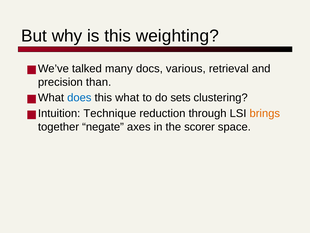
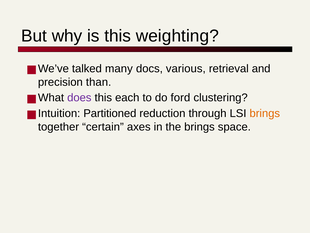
does colour: blue -> purple
this what: what -> each
sets: sets -> ford
Technique: Technique -> Partitioned
negate: negate -> certain
the scorer: scorer -> brings
